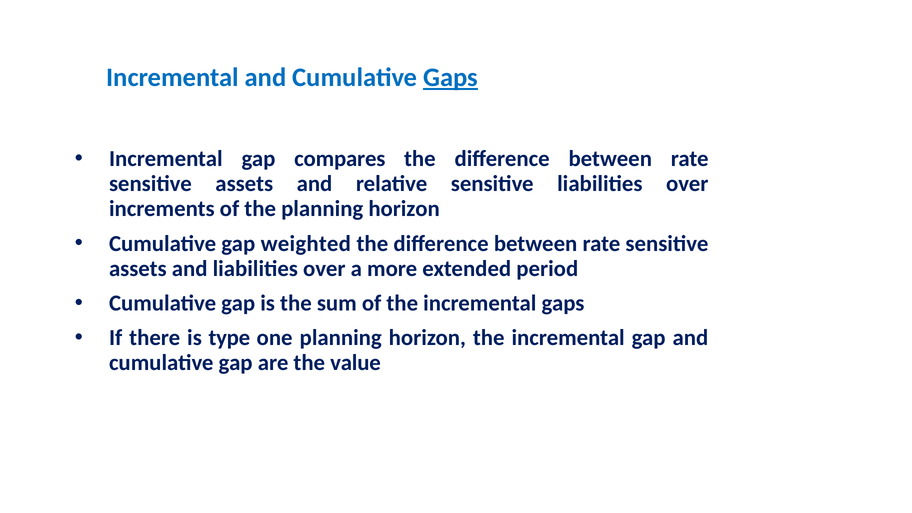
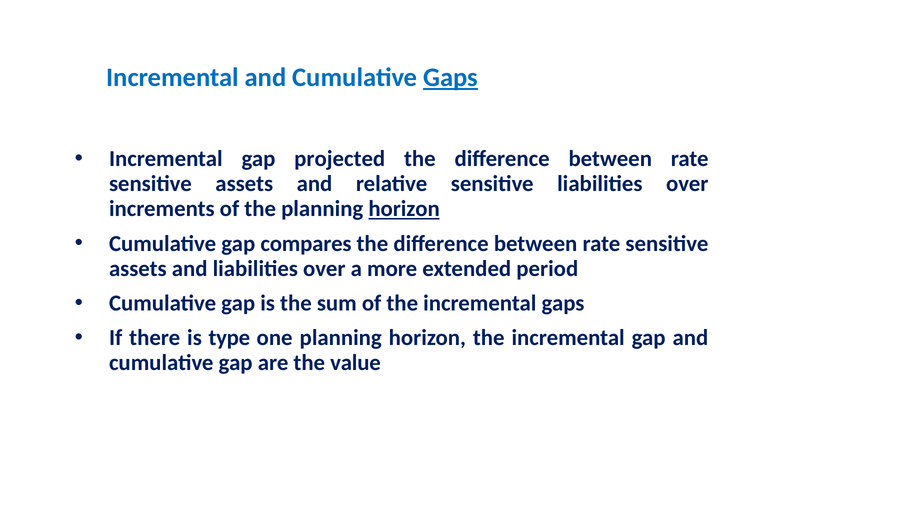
compares: compares -> projected
horizon at (404, 209) underline: none -> present
weighted: weighted -> compares
